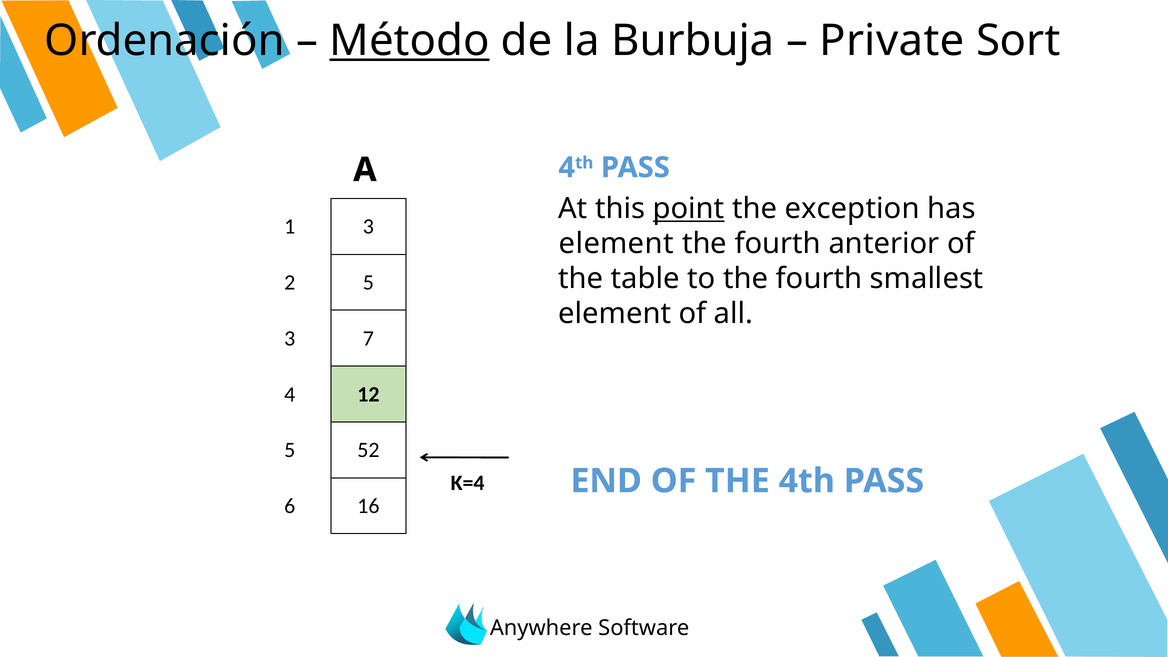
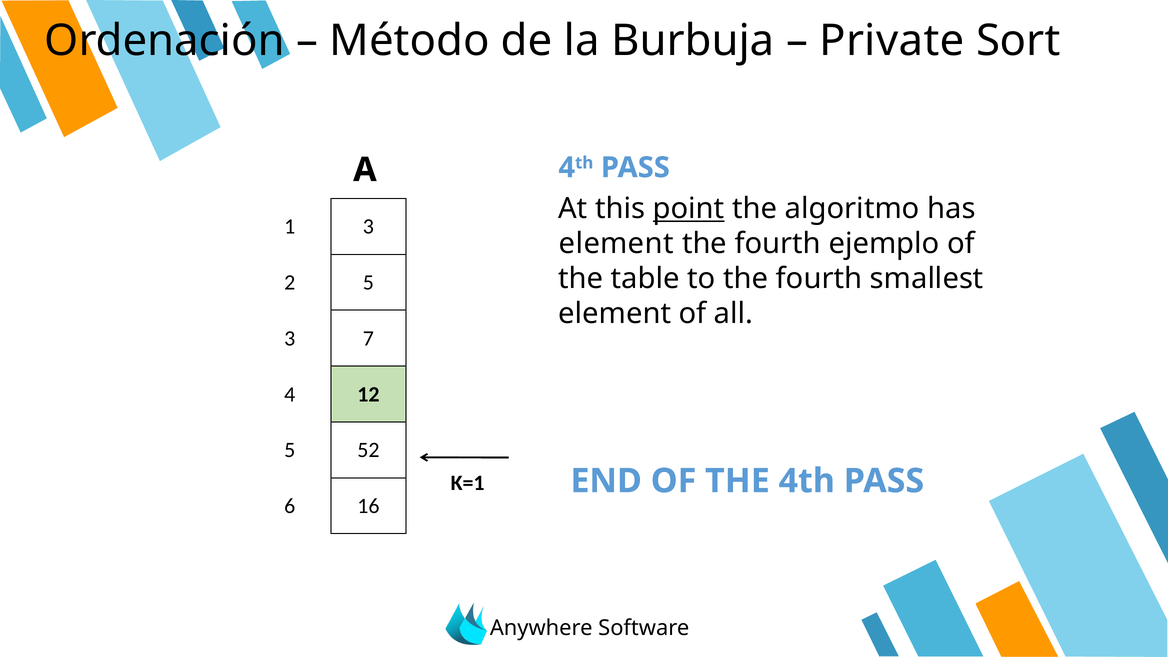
Método underline: present -> none
exception: exception -> algoritmo
anterior: anterior -> ejemplo
Κ=4: Κ=4 -> Κ=1
